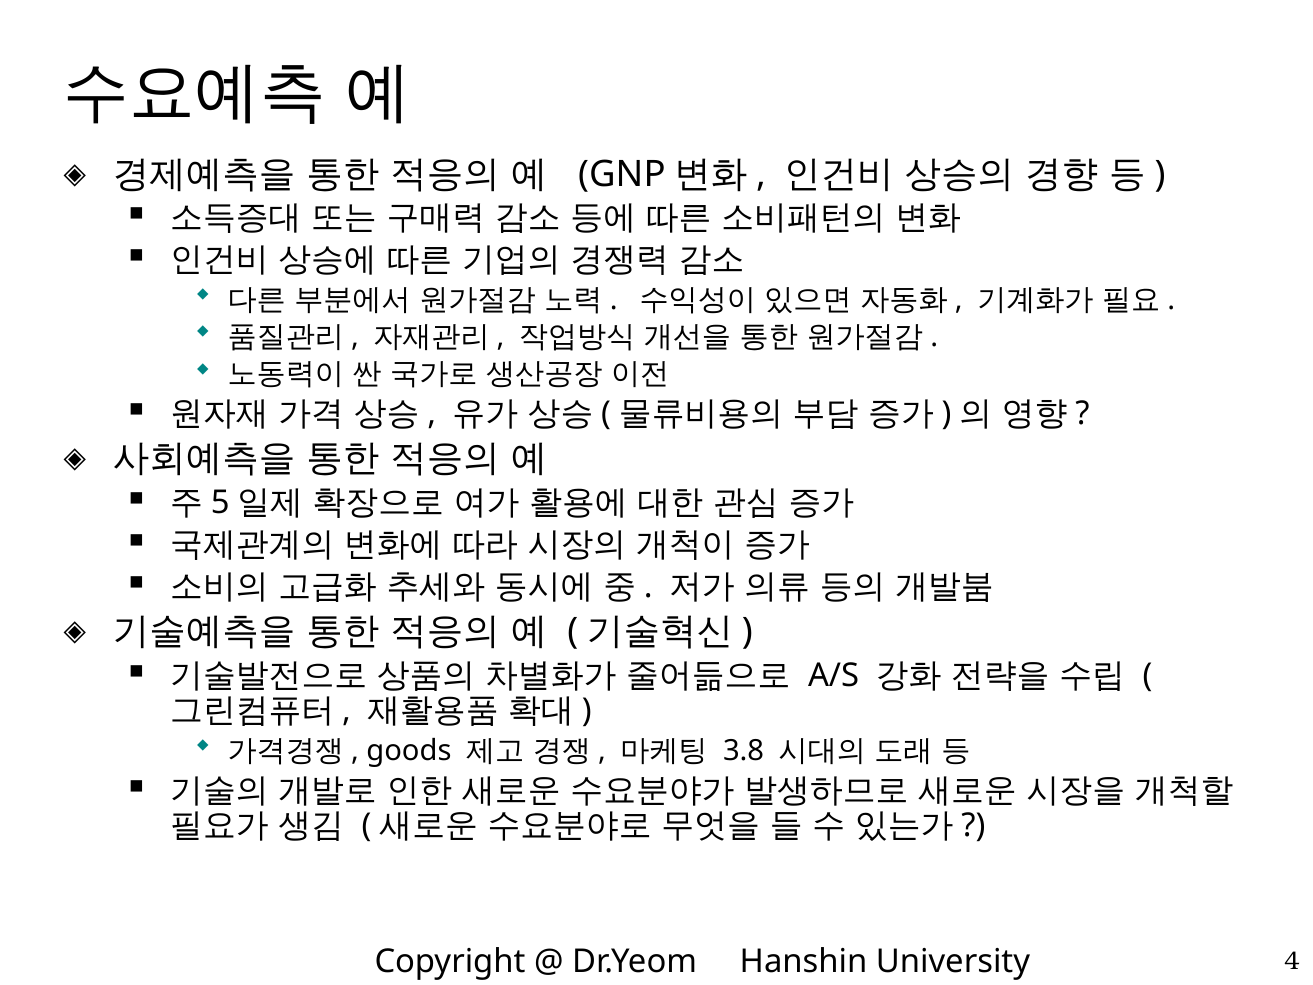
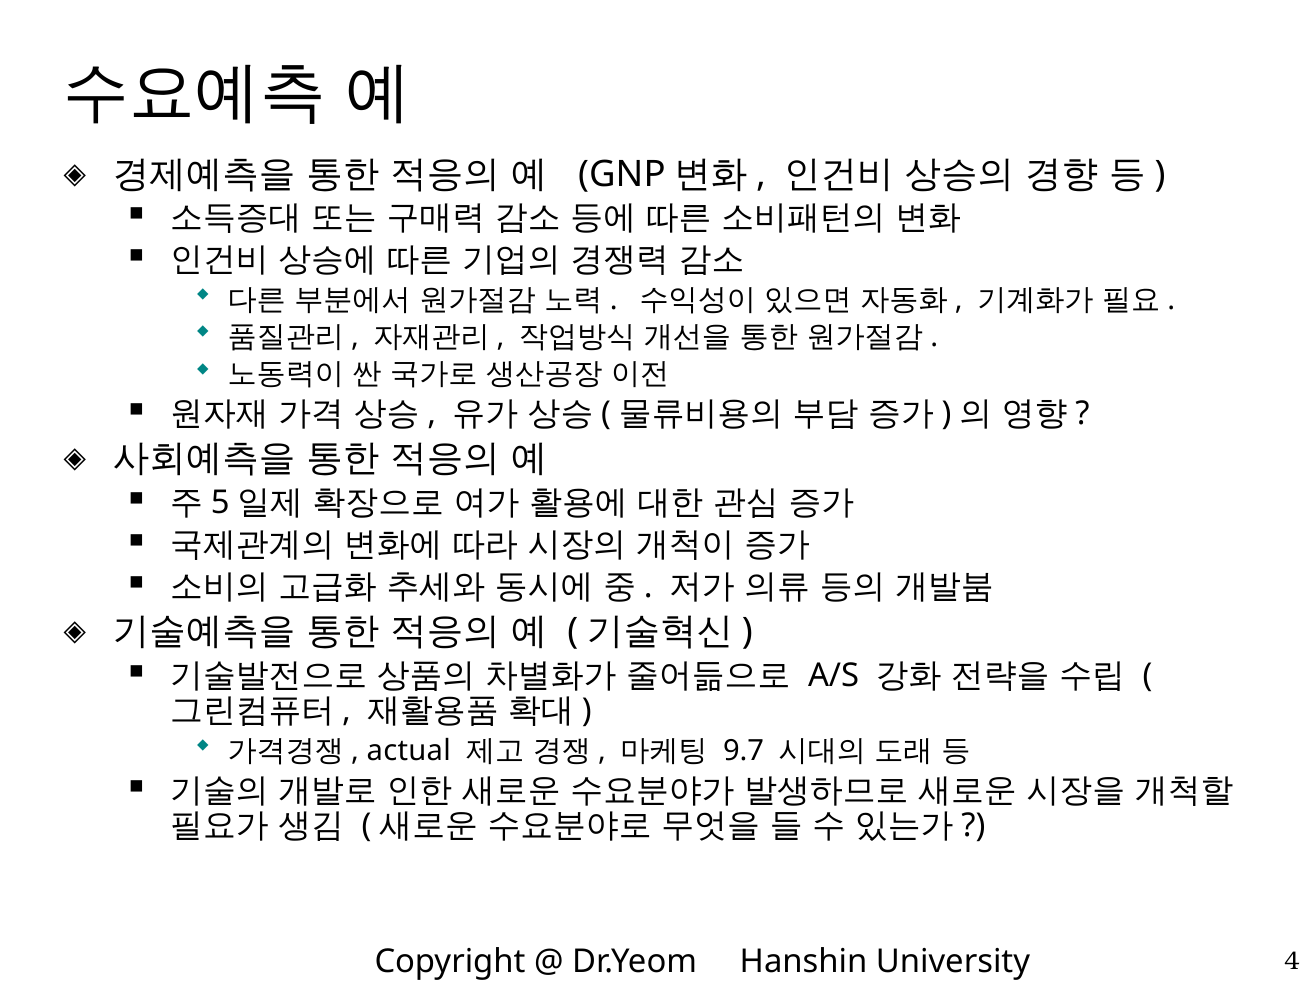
goods: goods -> actual
3.8: 3.8 -> 9.7
